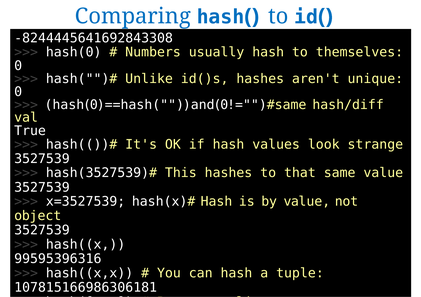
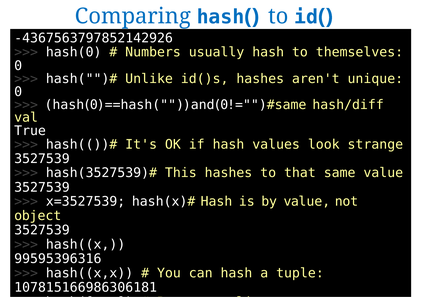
-8244445641692843308: -8244445641692843308 -> -4367563797852142926
